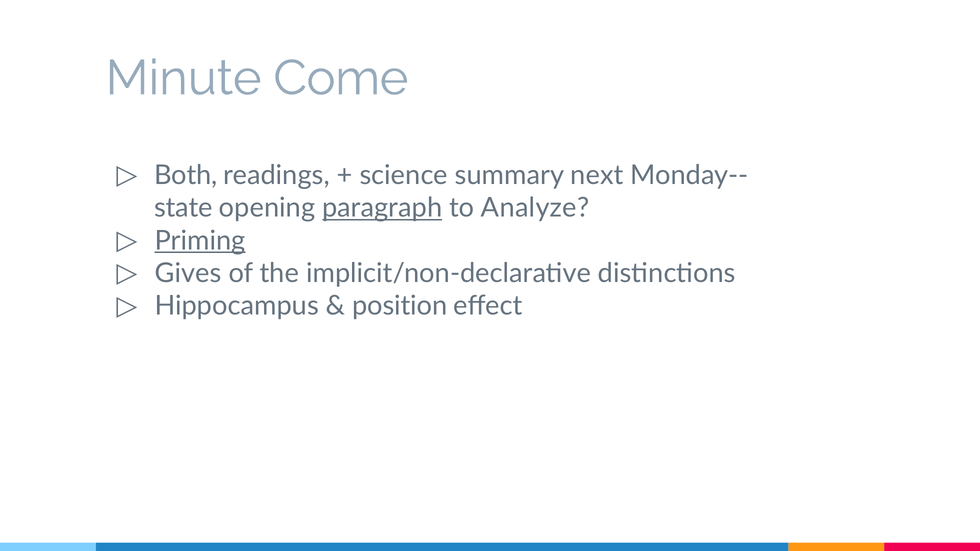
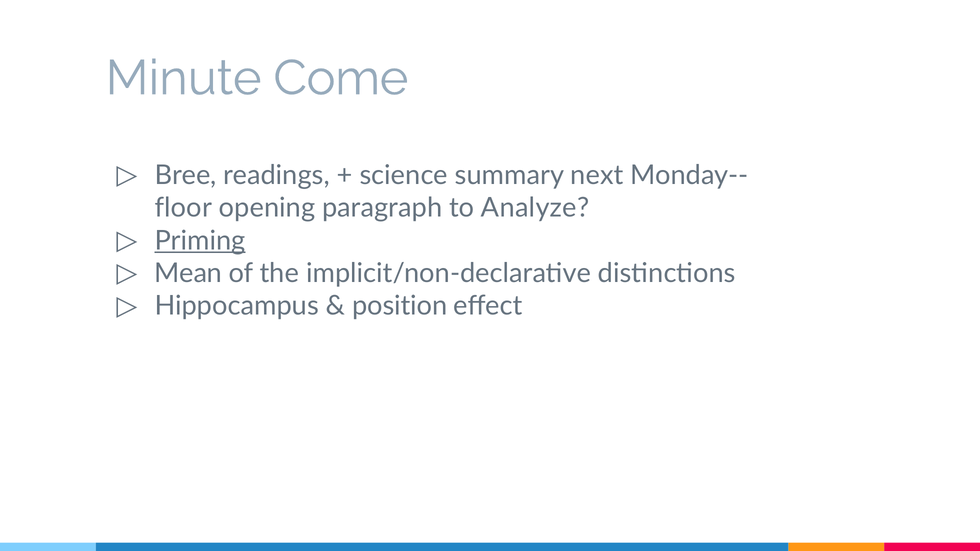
Both: Both -> Bree
state: state -> floor
paragraph underline: present -> none
Gives: Gives -> Mean
